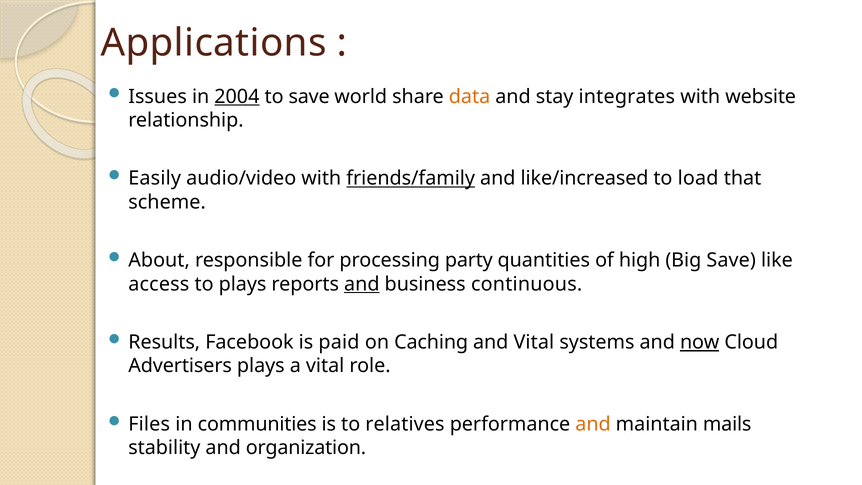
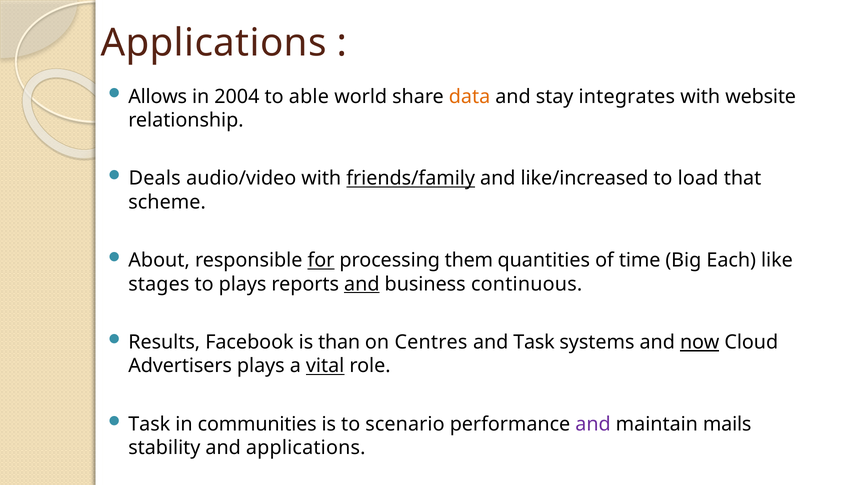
Issues: Issues -> Allows
2004 underline: present -> none
to save: save -> able
Easily: Easily -> Deals
for underline: none -> present
party: party -> them
high: high -> time
Big Save: Save -> Each
access: access -> stages
paid: paid -> than
Caching: Caching -> Centres
and Vital: Vital -> Task
vital at (325, 366) underline: none -> present
Files at (149, 424): Files -> Task
relatives: relatives -> scenario
and at (593, 424) colour: orange -> purple
and organization: organization -> applications
